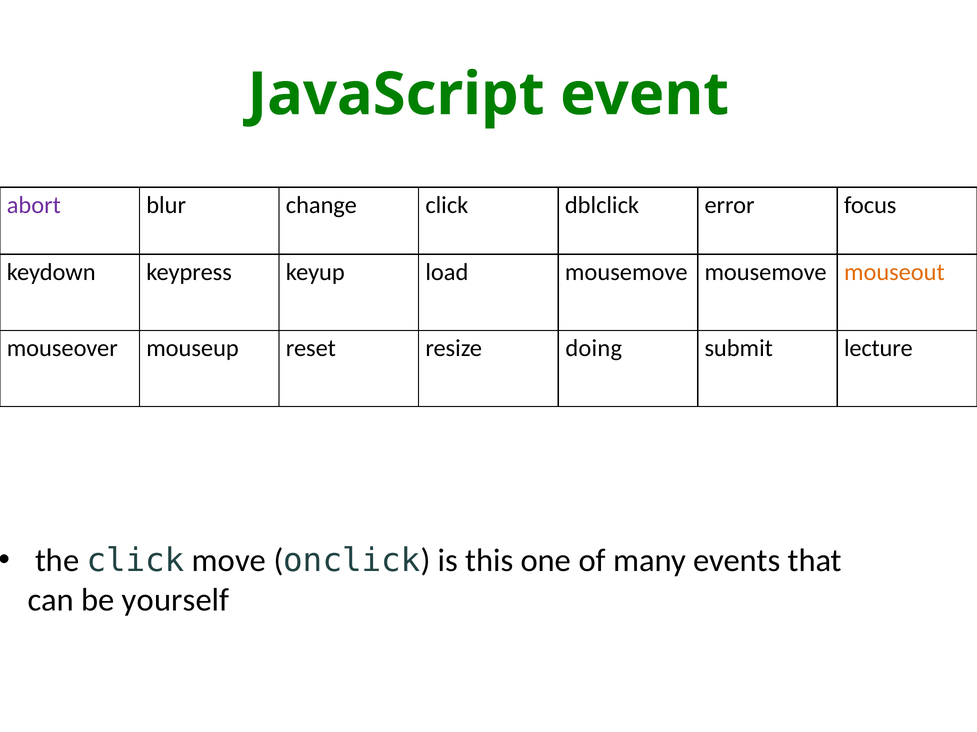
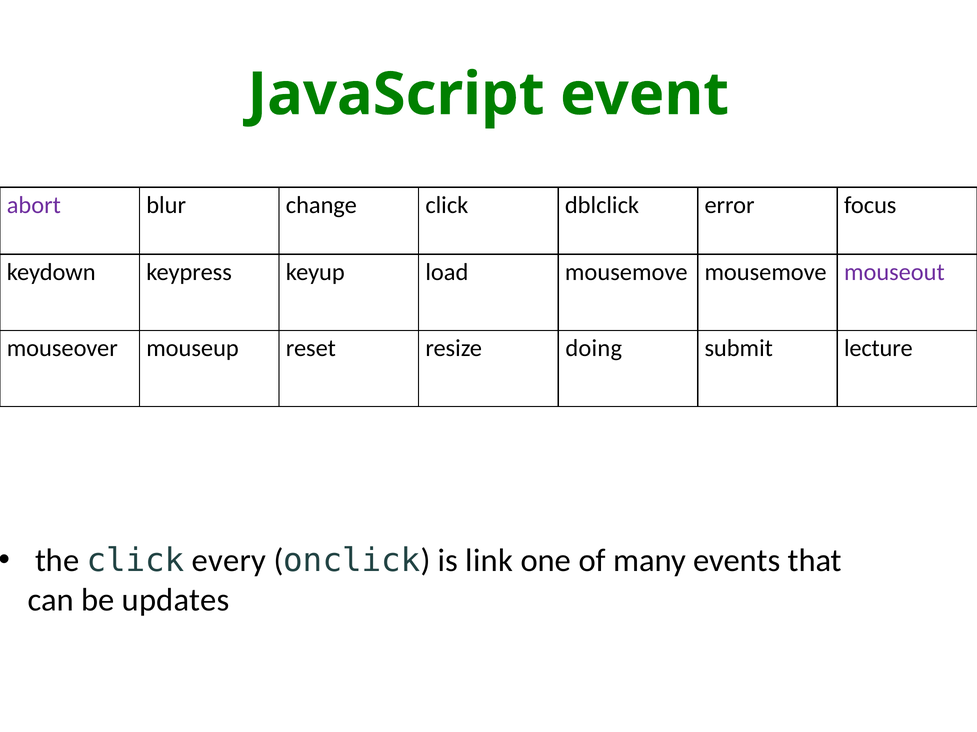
mouseout colour: orange -> purple
move: move -> every
this: this -> link
yourself: yourself -> updates
